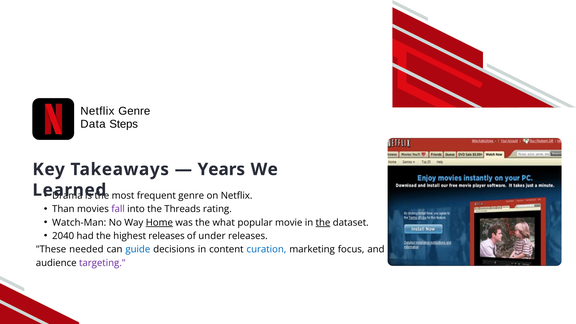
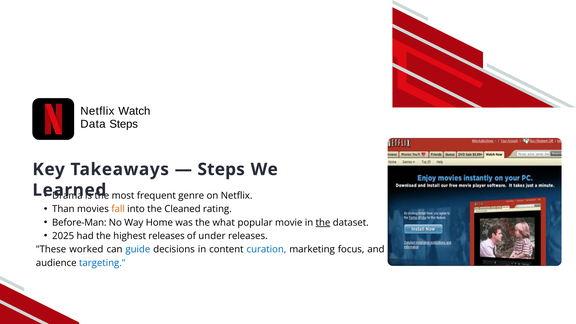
Netflix Genre: Genre -> Watch
Years at (221, 169): Years -> Steps
fall colour: purple -> orange
Threads: Threads -> Cleaned
Watch-Man: Watch-Man -> Before-Man
Home underline: present -> none
2040: 2040 -> 2025
needed: needed -> worked
targeting colour: purple -> blue
